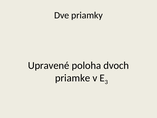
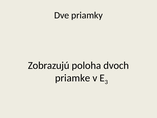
Upravené: Upravené -> Zobrazujú
